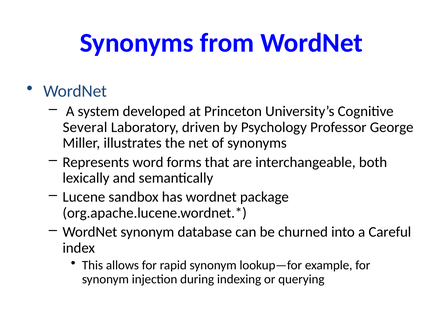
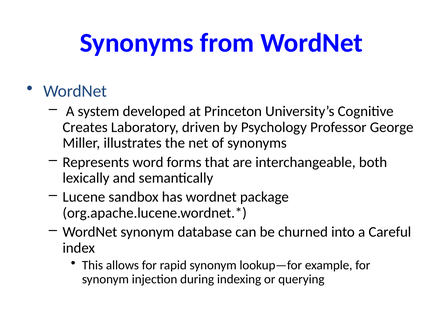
Several: Several -> Creates
